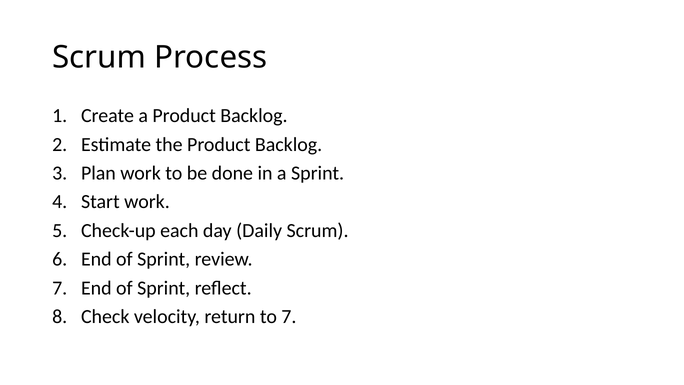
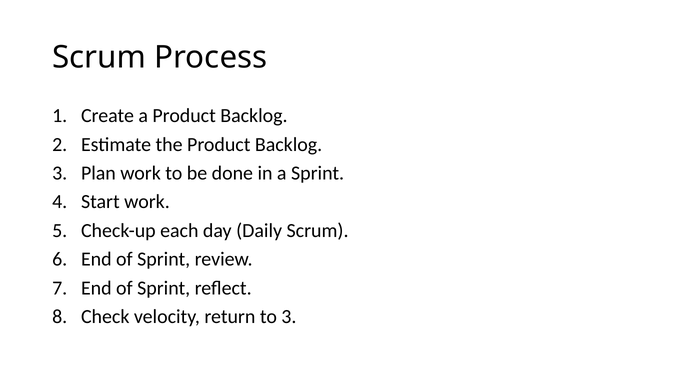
to 7: 7 -> 3
